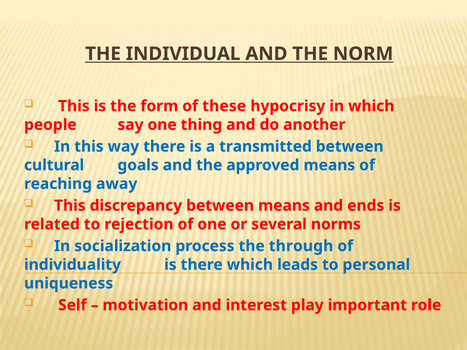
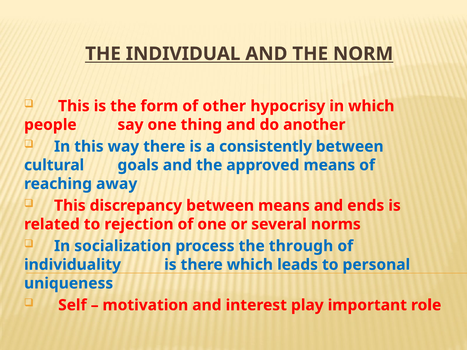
these: these -> other
transmitted: transmitted -> consistently
